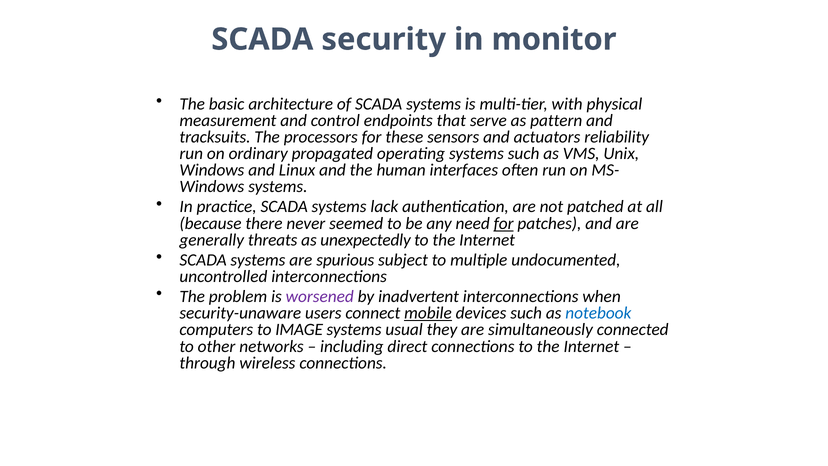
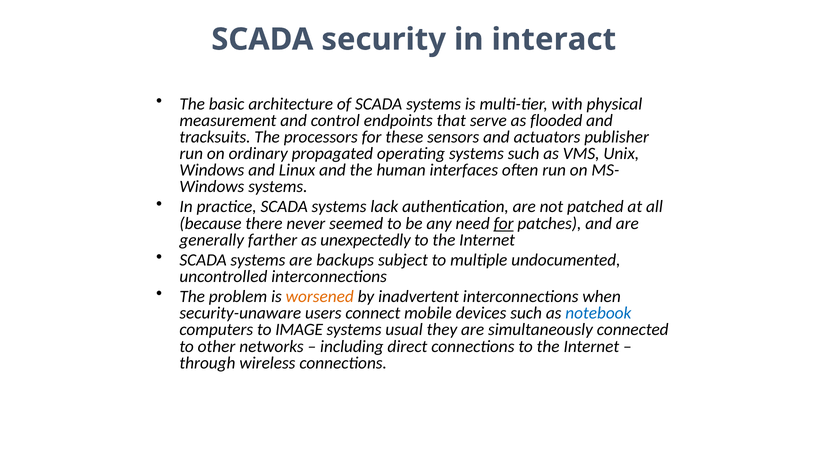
monitor: monitor -> interact
pattern: pattern -> flooded
reliability: reliability -> publisher
threats: threats -> farther
spurious: spurious -> backups
worsened colour: purple -> orange
mobile underline: present -> none
